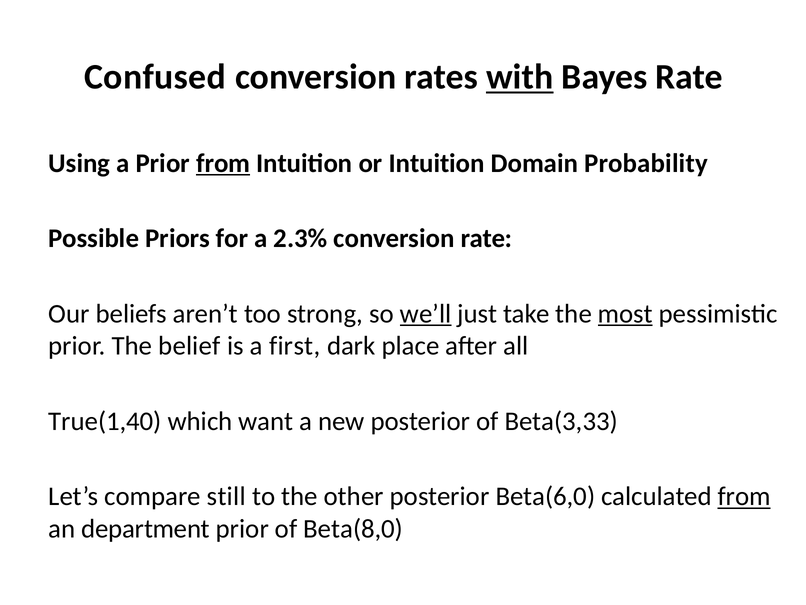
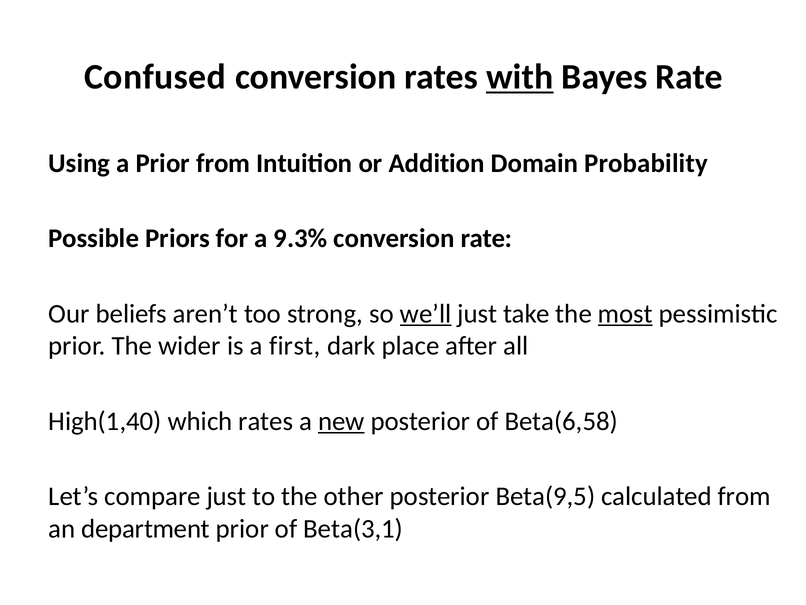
from at (223, 163) underline: present -> none
or Intuition: Intuition -> Addition
2.3%: 2.3% -> 9.3%
belief: belief -> wider
True(1,40: True(1,40 -> High(1,40
which want: want -> rates
new underline: none -> present
Beta(3,33: Beta(3,33 -> Beta(6,58
compare still: still -> just
Beta(6,0: Beta(6,0 -> Beta(9,5
from at (744, 496) underline: present -> none
Beta(8,0: Beta(8,0 -> Beta(3,1
